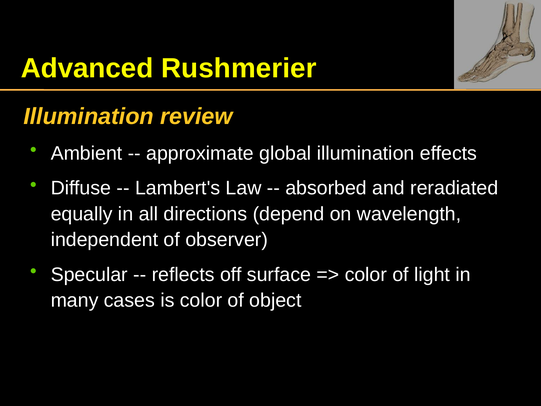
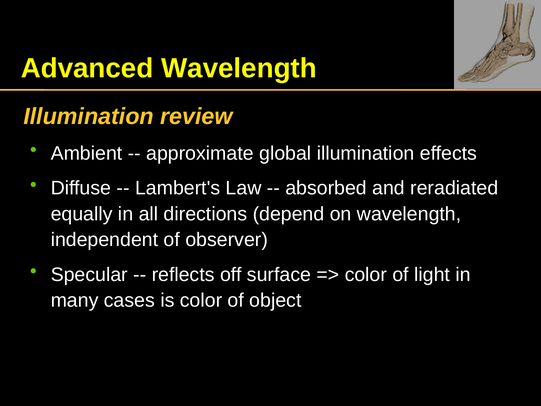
Advanced Rushmerier: Rushmerier -> Wavelength
